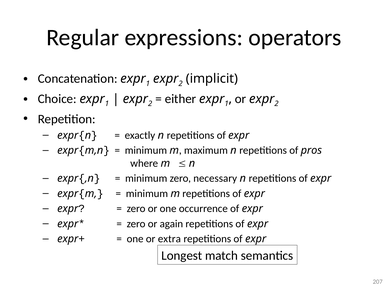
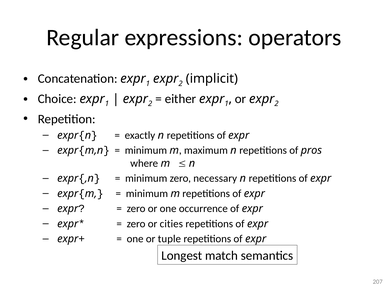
again: again -> cities
extra: extra -> tuple
